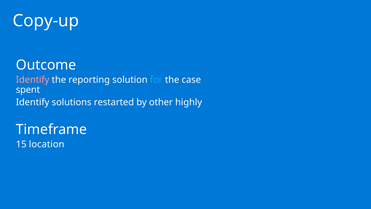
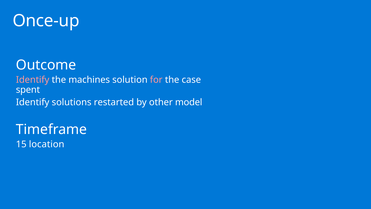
Copy-up: Copy-up -> Once-up
reporting: reporting -> machines
for colour: light blue -> pink
highly: highly -> model
